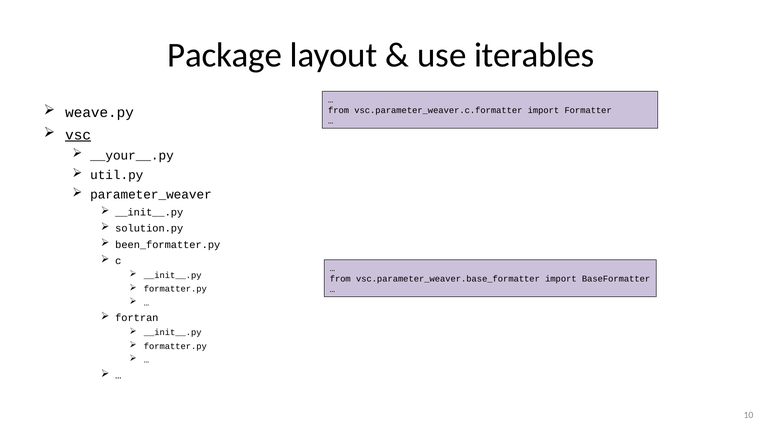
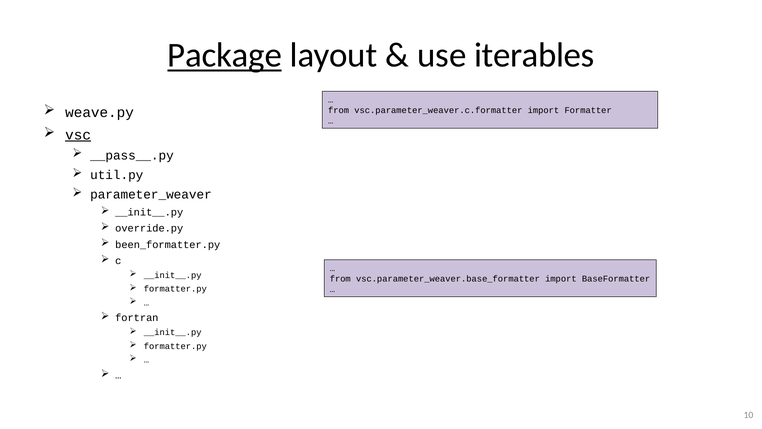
Package underline: none -> present
__your__.py: __your__.py -> __pass__.py
solution.py: solution.py -> override.py
